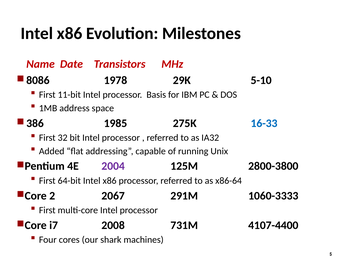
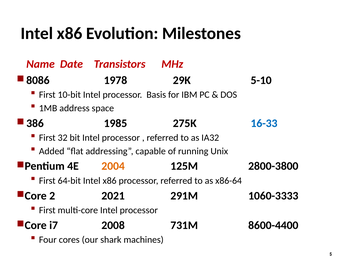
11-bit: 11-bit -> 10-bit
2004 colour: purple -> orange
2067: 2067 -> 2021
4107-4400: 4107-4400 -> 8600-4400
